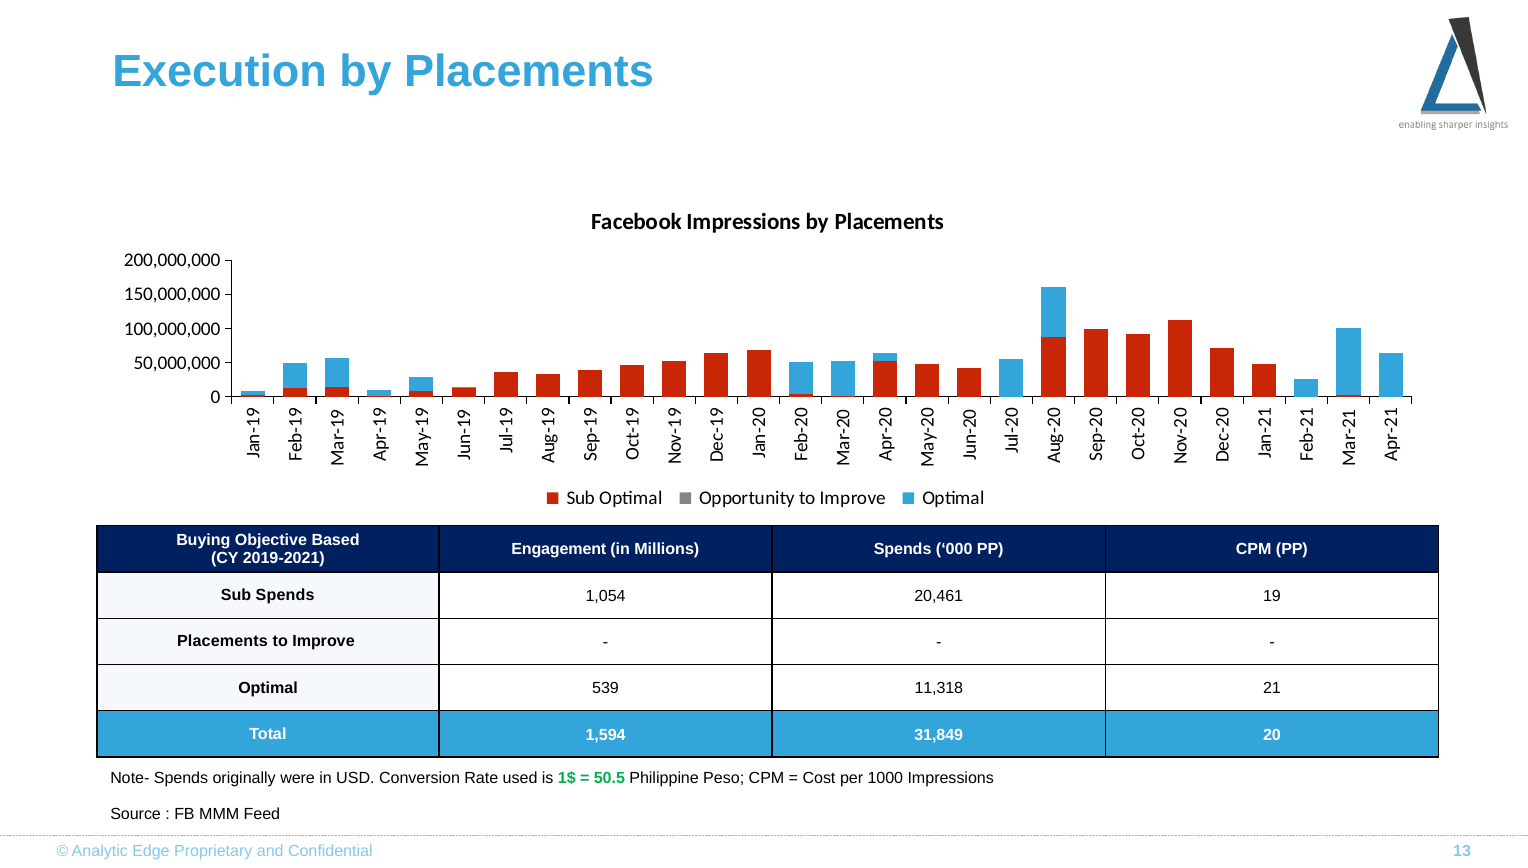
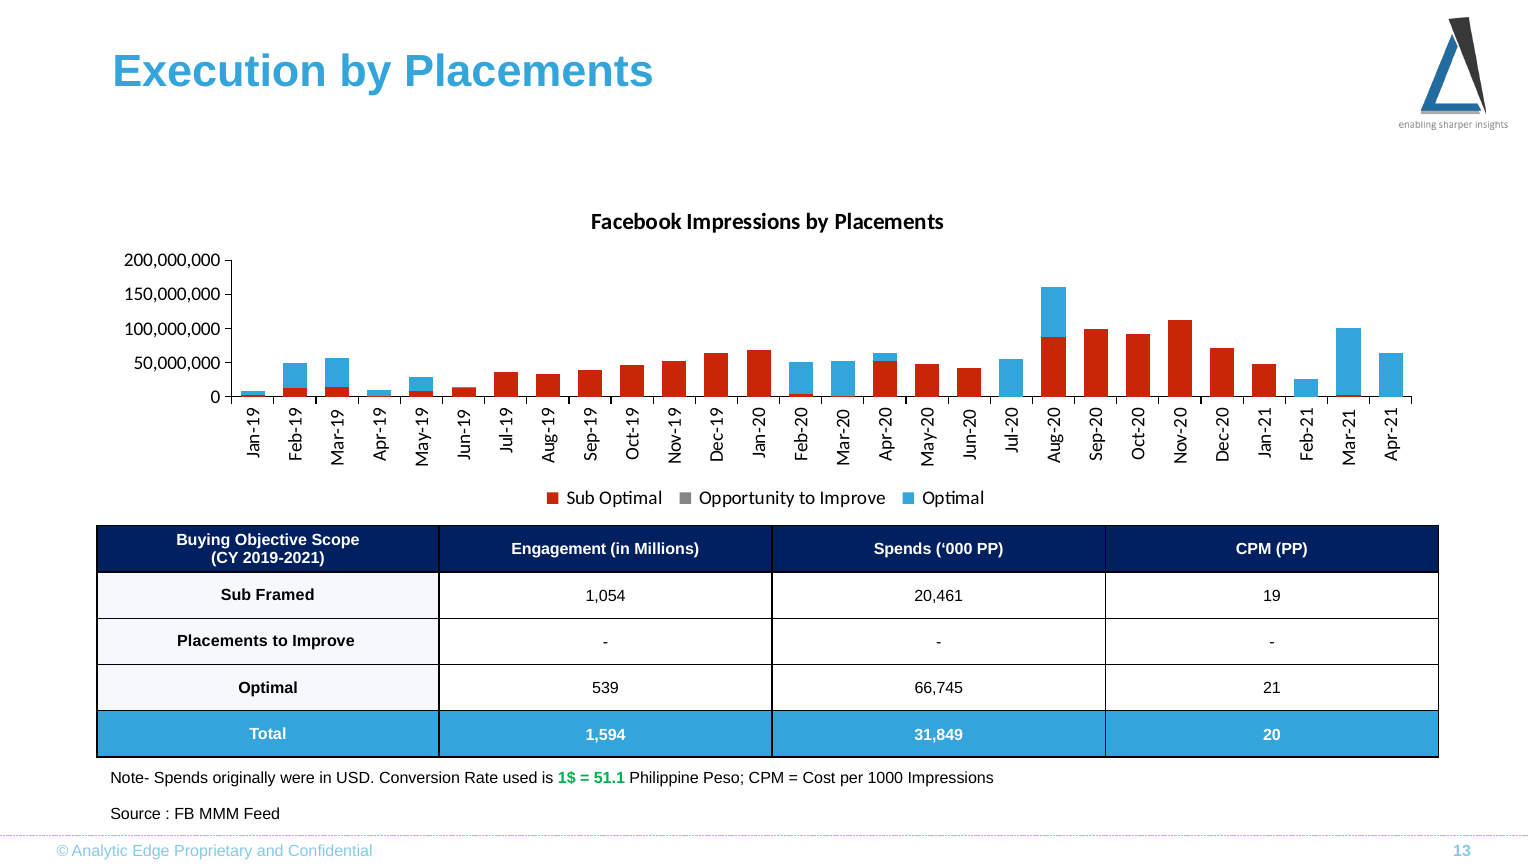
Based: Based -> Scope
Sub Spends: Spends -> Framed
11,318: 11,318 -> 66,745
50.5: 50.5 -> 51.1
